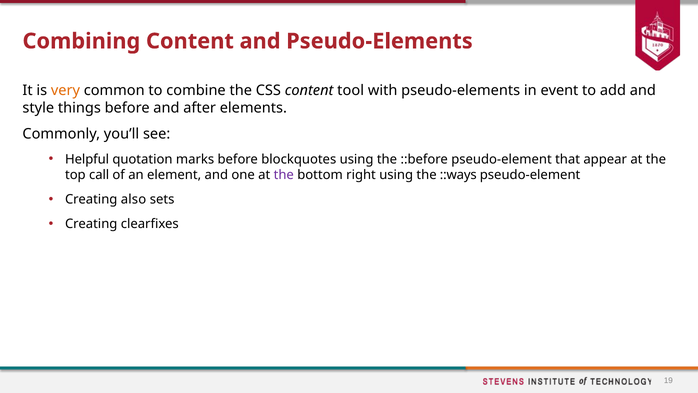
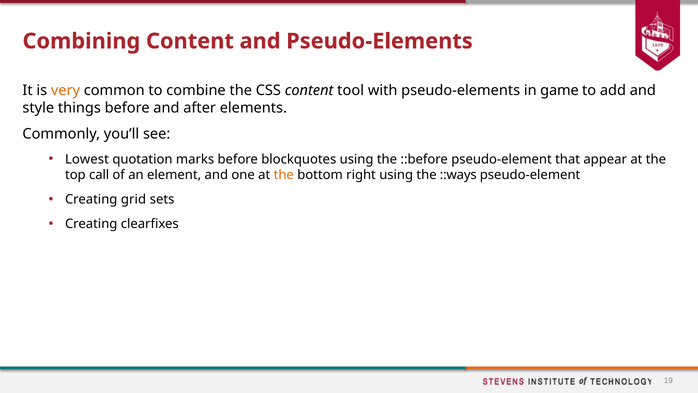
event: event -> game
Helpful: Helpful -> Lowest
the at (284, 175) colour: purple -> orange
also: also -> grid
